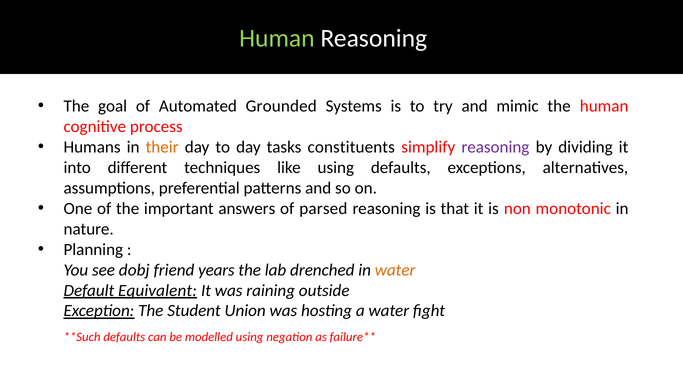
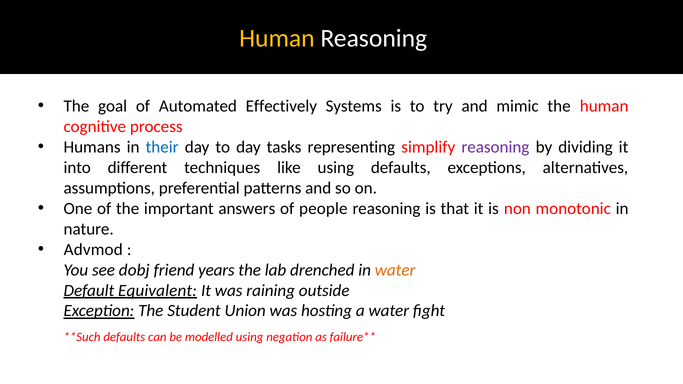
Human at (277, 38) colour: light green -> yellow
Grounded: Grounded -> Effectively
their colour: orange -> blue
constituents: constituents -> representing
parsed: parsed -> people
Planning: Planning -> Advmod
